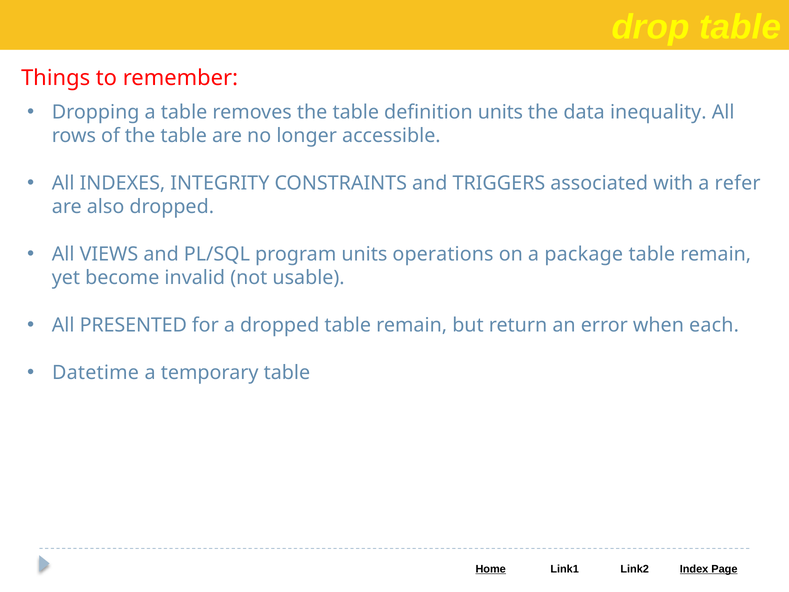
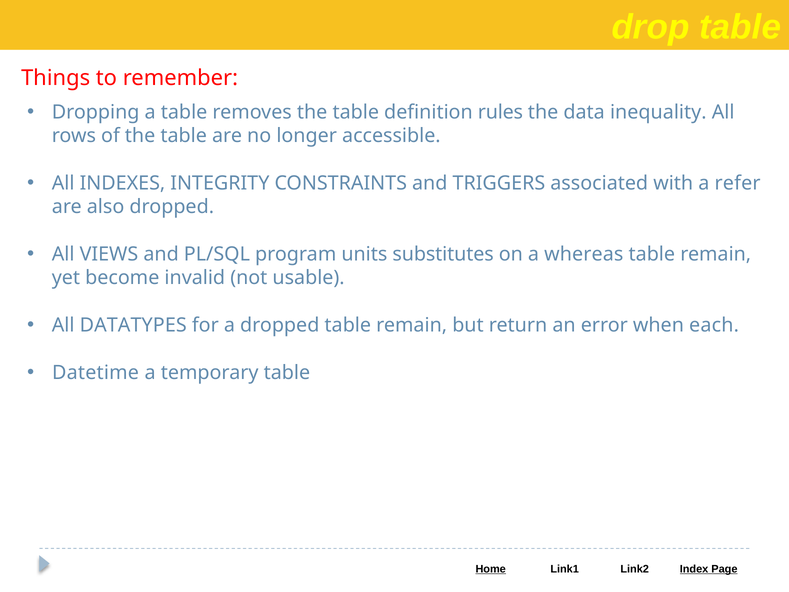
definition units: units -> rules
operations: operations -> substitutes
package: package -> whereas
PRESENTED: PRESENTED -> DATATYPES
